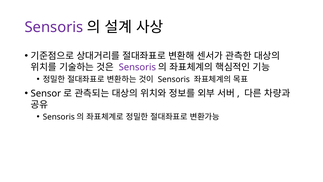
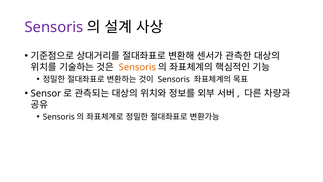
Sensoris at (137, 67) colour: purple -> orange
